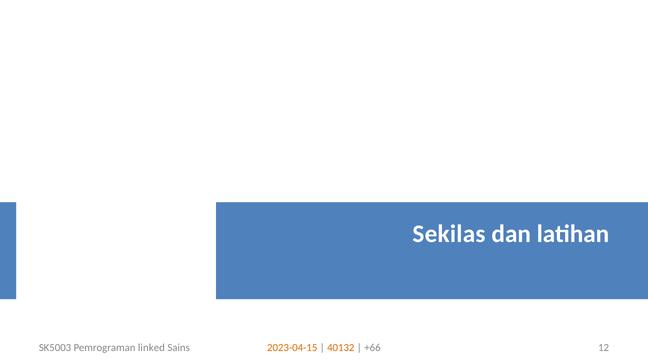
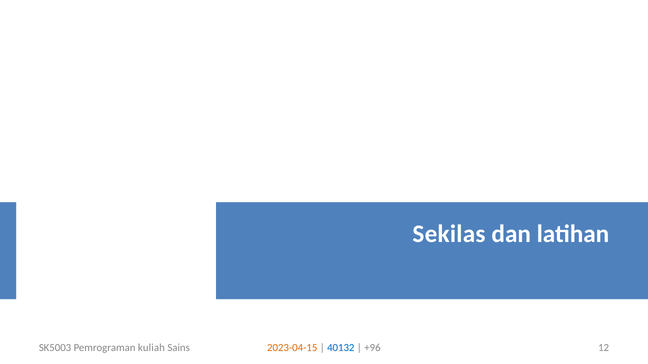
linked: linked -> kuliah
40132 colour: orange -> blue
+66: +66 -> +96
